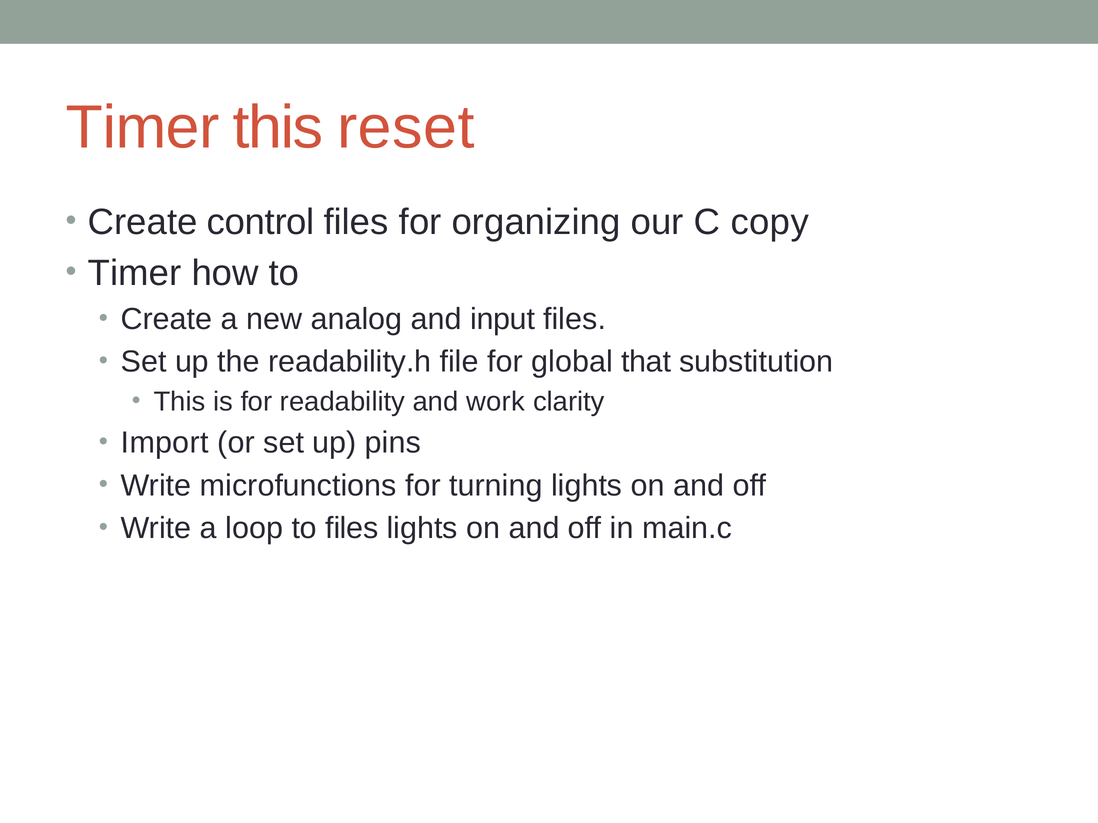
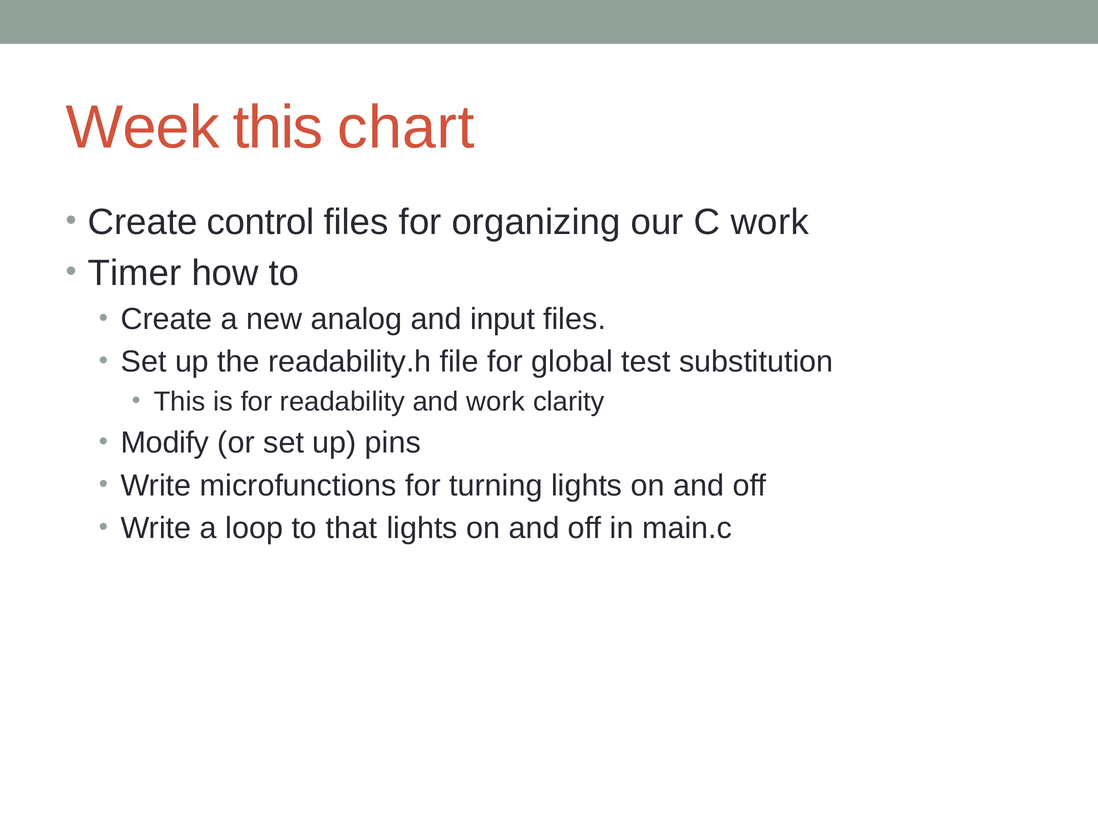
Timer at (143, 128): Timer -> Week
reset: reset -> chart
C copy: copy -> work
that: that -> test
Import: Import -> Modify
to files: files -> that
